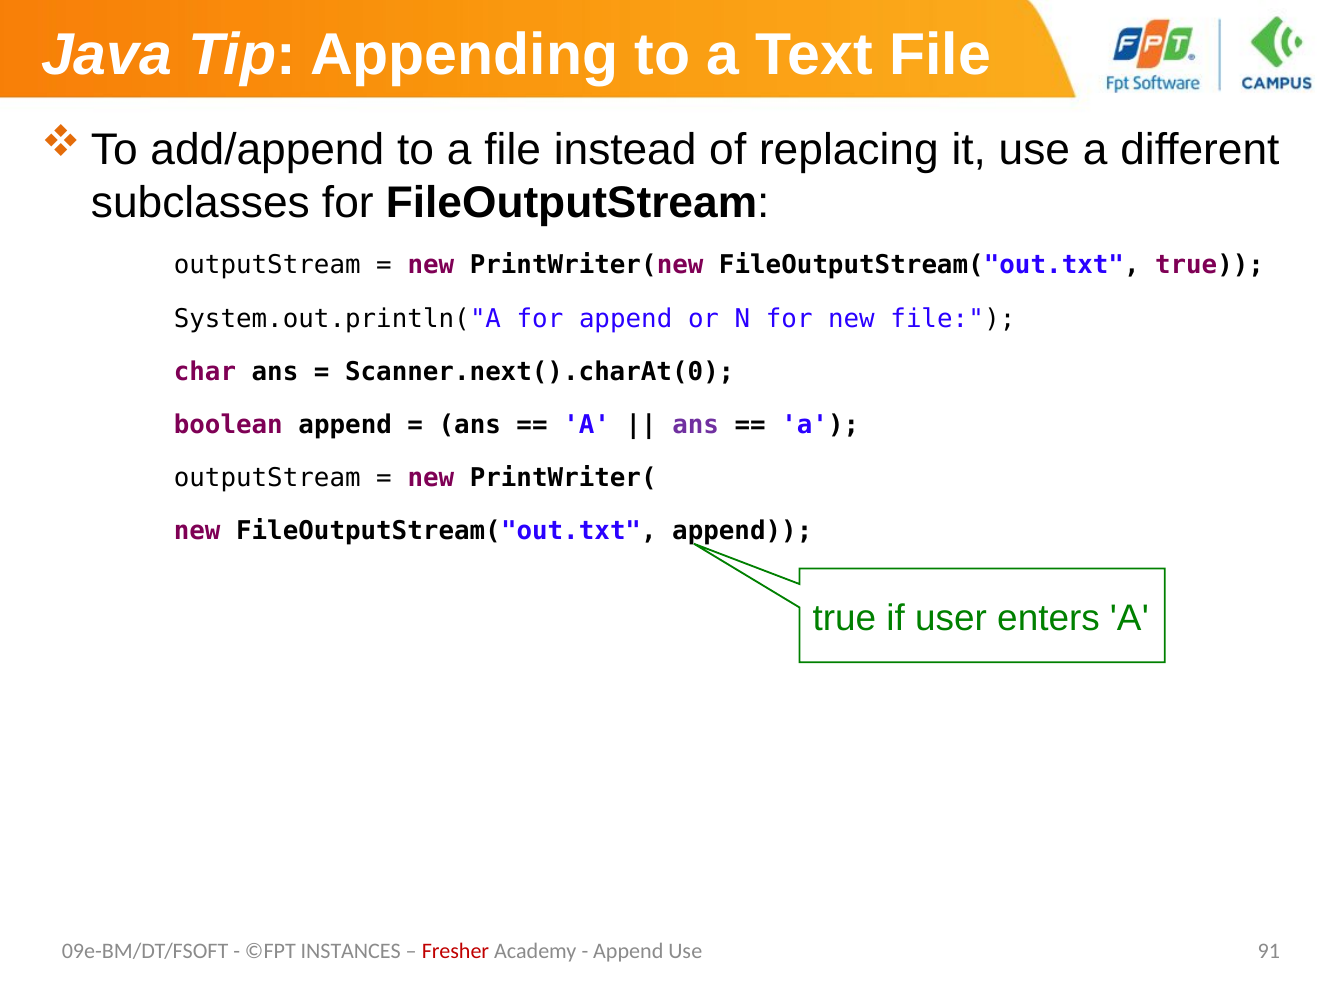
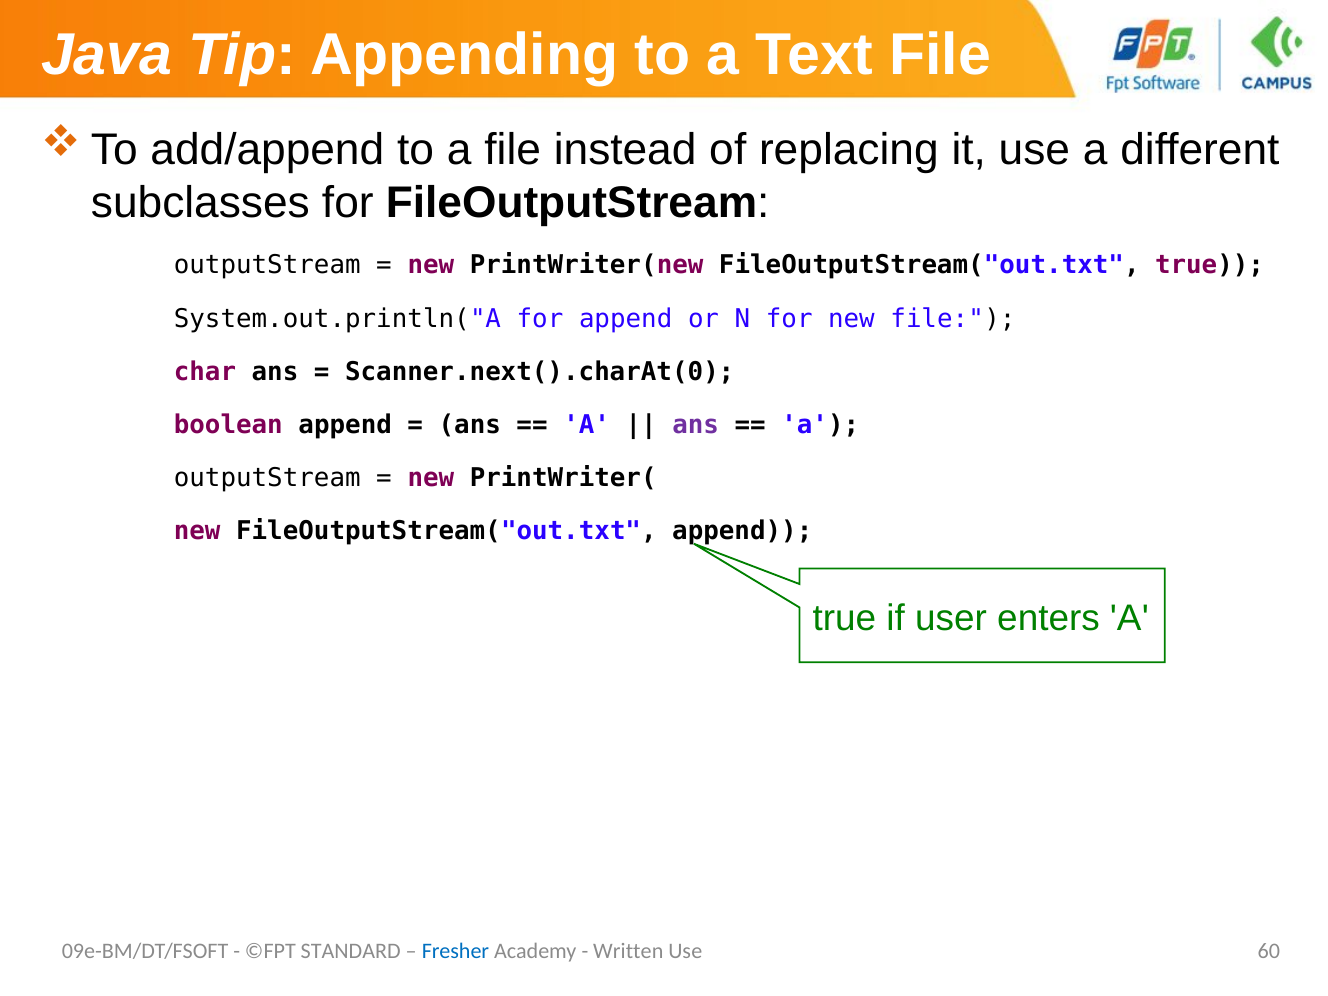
INSTANCES: INSTANCES -> STANDARD
Fresher colour: red -> blue
Append at (628, 951): Append -> Written
91: 91 -> 60
